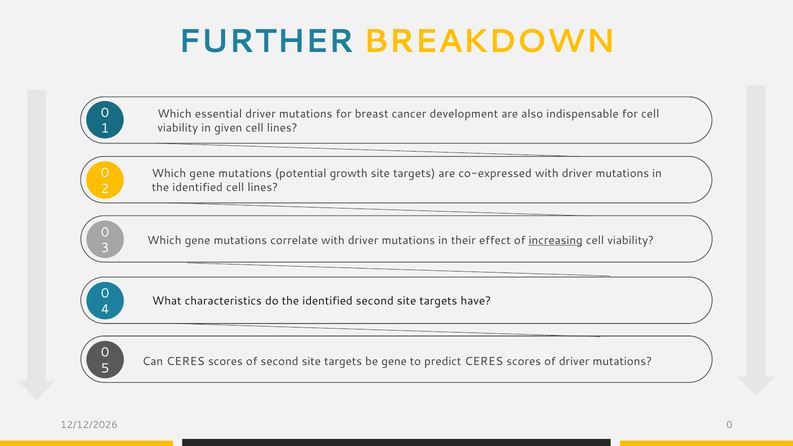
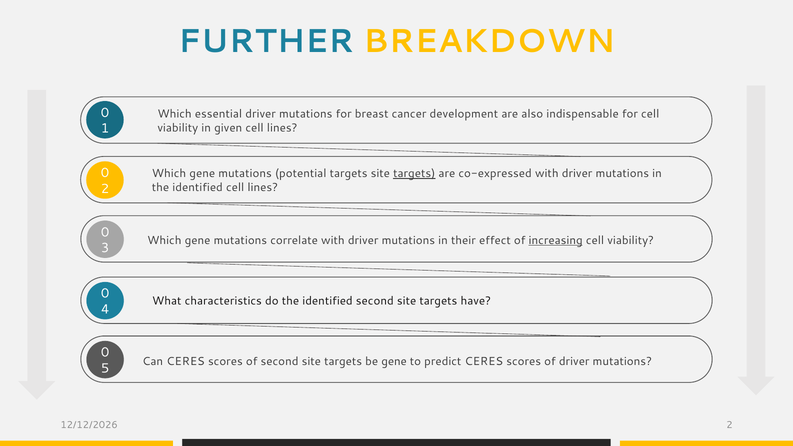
potential growth: growth -> targets
targets at (414, 173) underline: none -> present
0 at (729, 425): 0 -> 2
